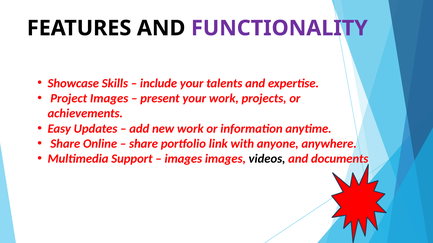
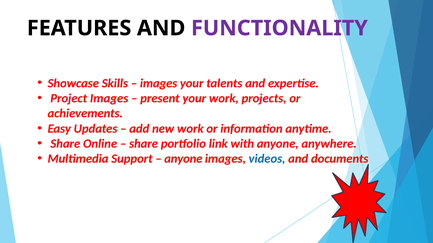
include at (159, 83): include -> images
images at (183, 159): images -> anyone
videos colour: black -> blue
